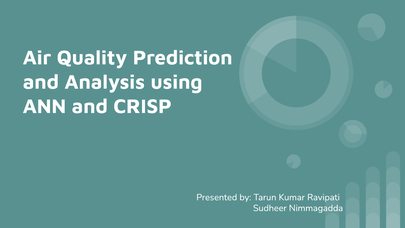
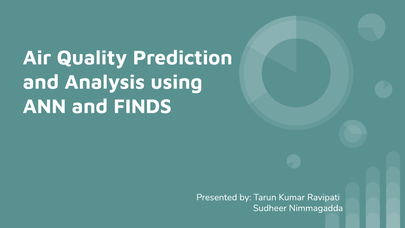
CRISP: CRISP -> FINDS
